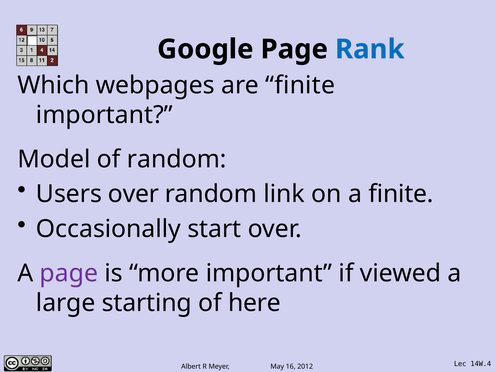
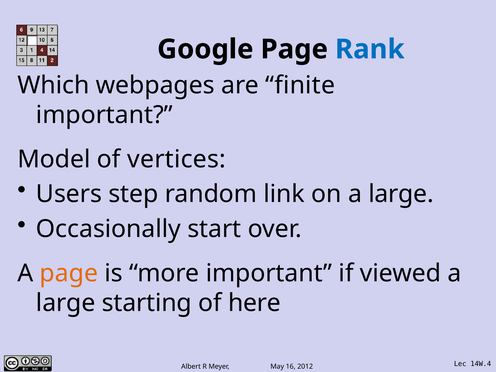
of random: random -> vertices
Users over: over -> step
on a finite: finite -> large
page at (69, 273) colour: purple -> orange
